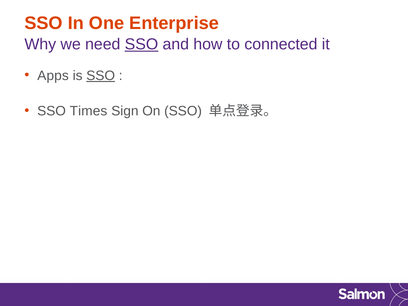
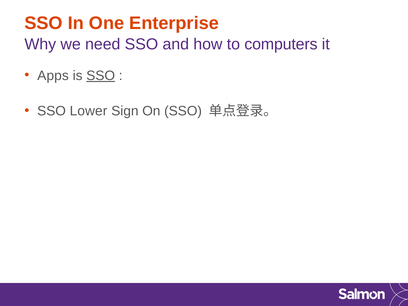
SSO at (141, 44) underline: present -> none
connected: connected -> computers
Times: Times -> Lower
